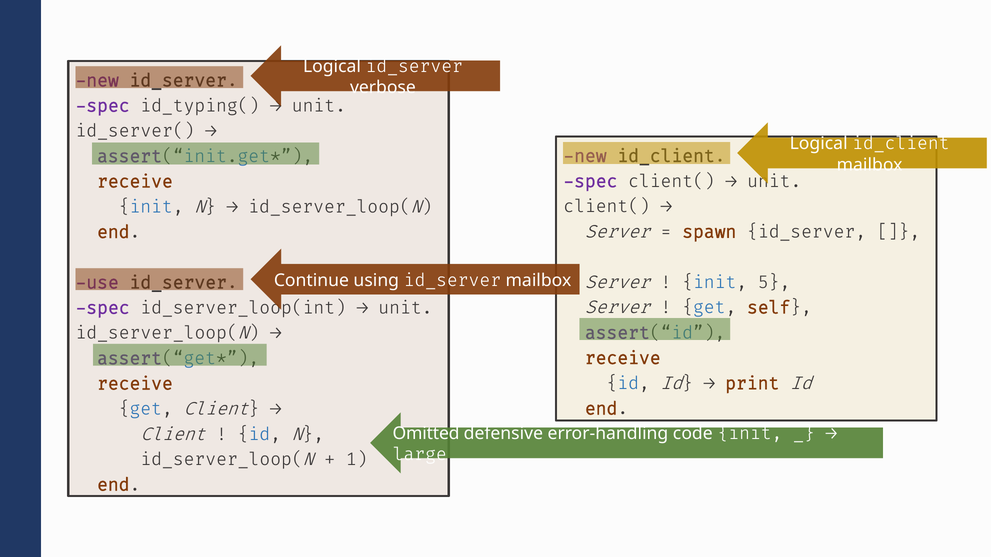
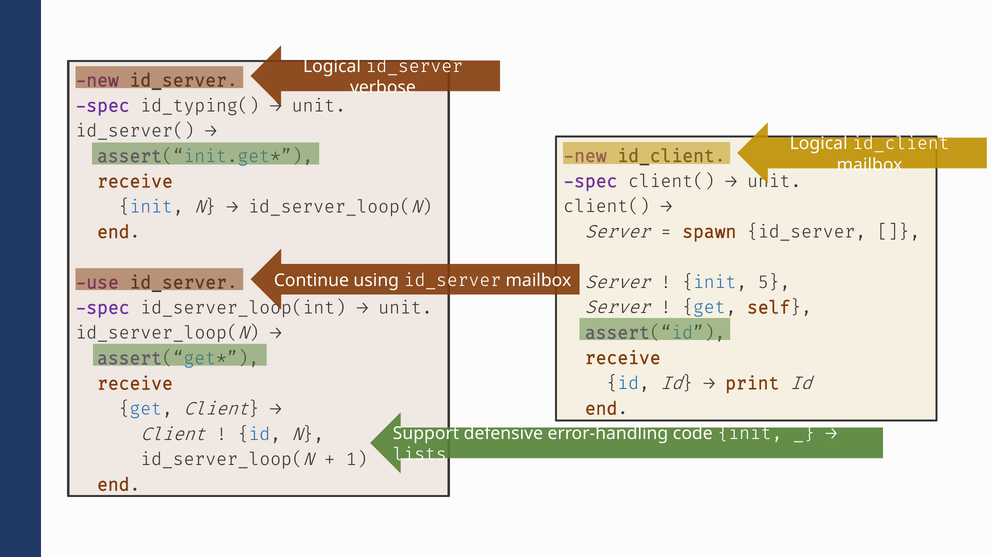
Omitted: Omitted -> Support
large: large -> lists
